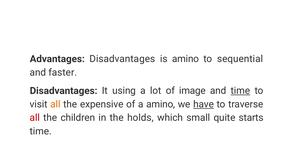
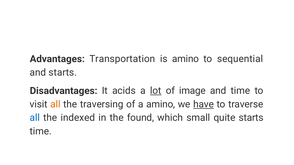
Advantages Disadvantages: Disadvantages -> Transportation
and faster: faster -> starts
using: using -> acids
lot underline: none -> present
time at (240, 91) underline: present -> none
expensive: expensive -> traversing
all at (35, 118) colour: red -> blue
children: children -> indexed
holds: holds -> found
